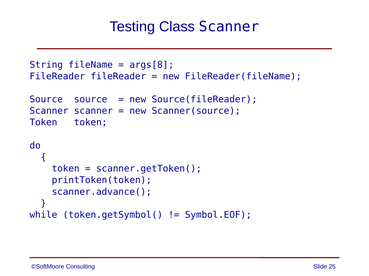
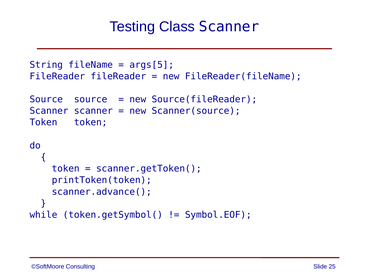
args[8: args[8 -> args[5
